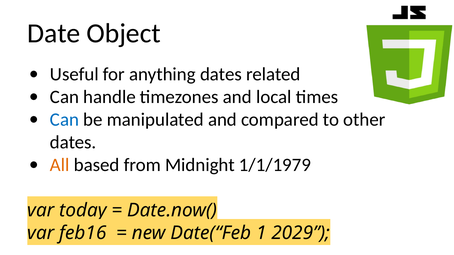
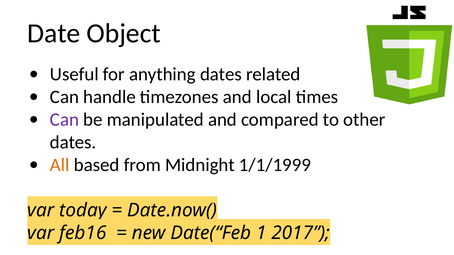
Can at (64, 120) colour: blue -> purple
1/1/1979: 1/1/1979 -> 1/1/1999
2029: 2029 -> 2017
